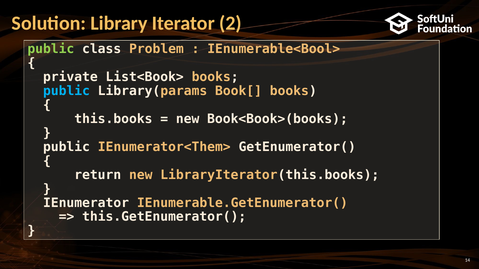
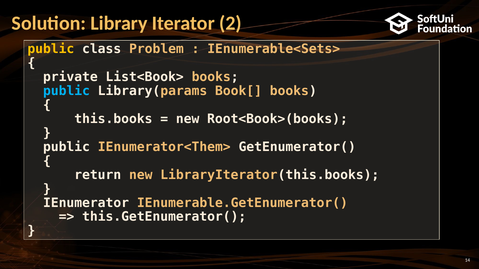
public at (51, 49) colour: light green -> yellow
IEnumerable<Bool>: IEnumerable<Bool> -> IEnumerable<Sets>
Book<Book>(books: Book<Book>(books -> Root<Book>(books
